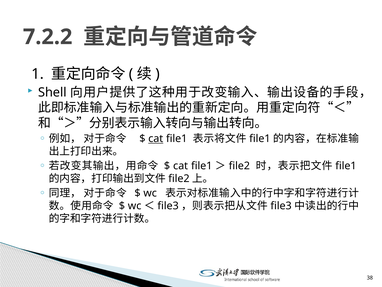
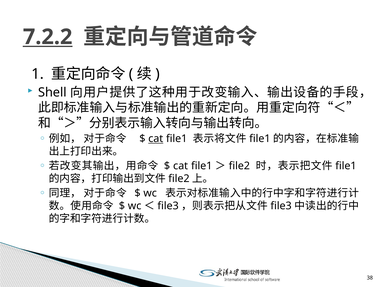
7.2.2 underline: none -> present
